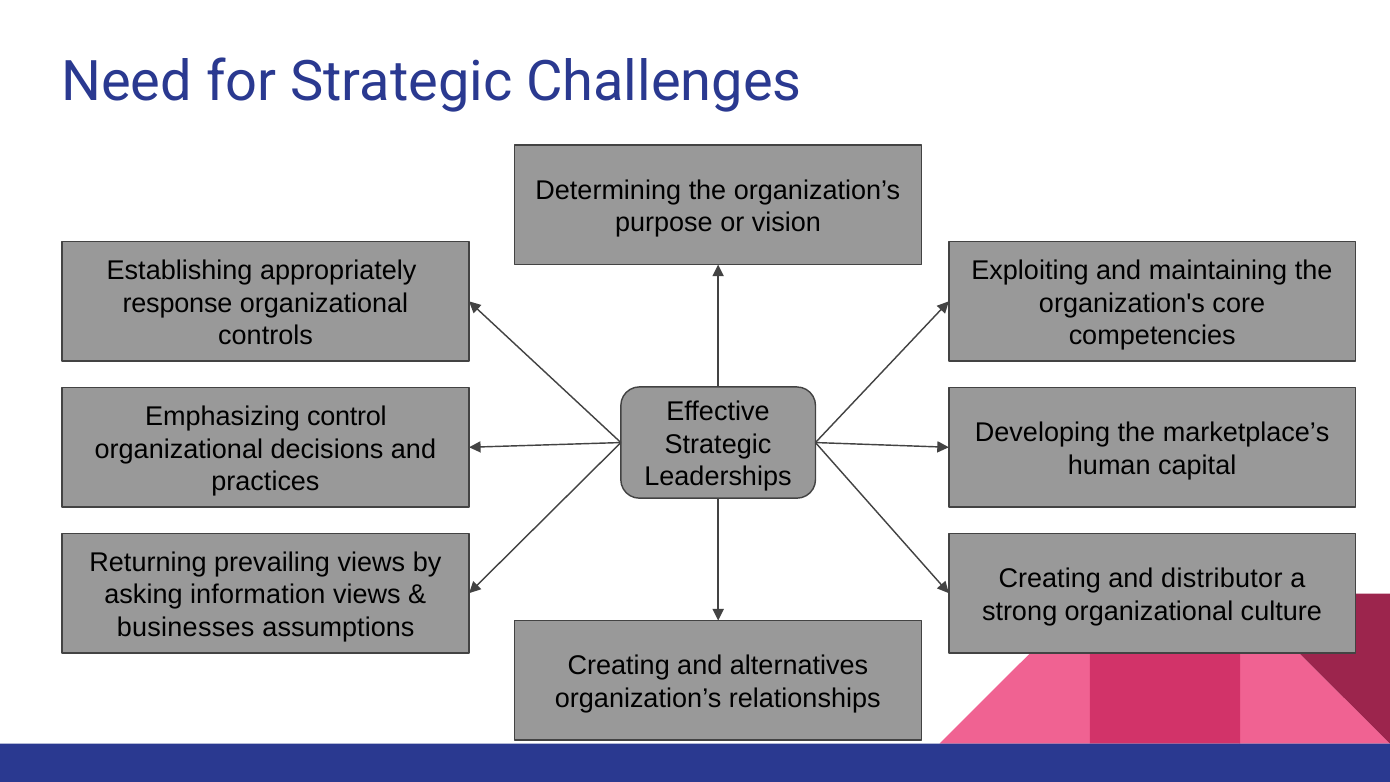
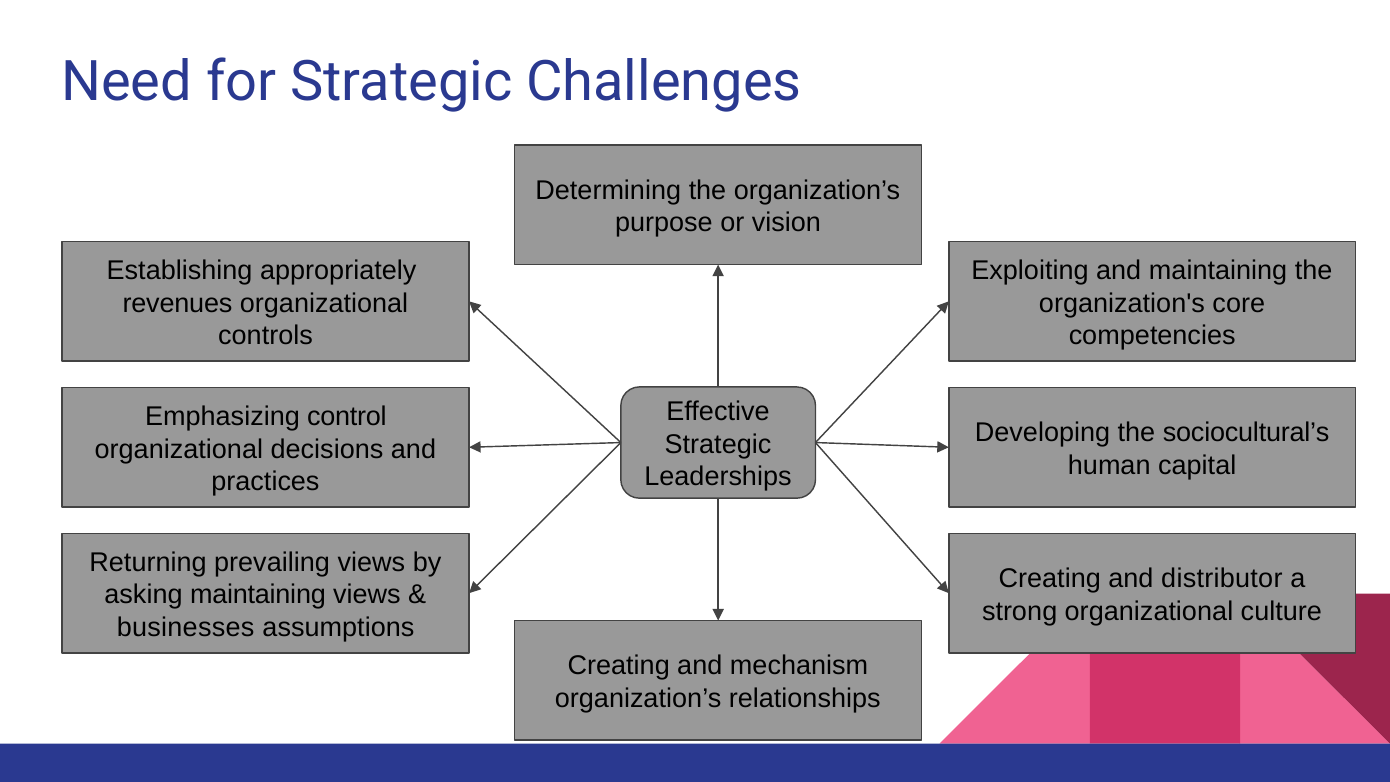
response: response -> revenues
marketplace’s: marketplace’s -> sociocultural’s
asking information: information -> maintaining
alternatives: alternatives -> mechanism
